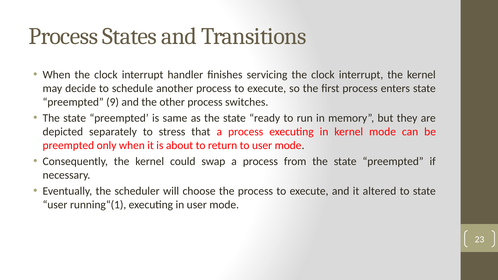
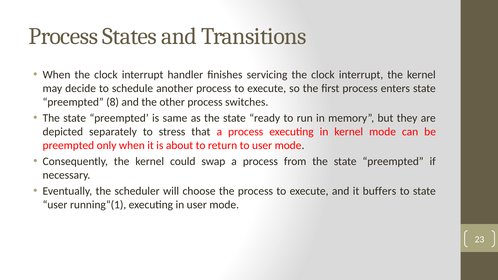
9: 9 -> 8
altered: altered -> buffers
